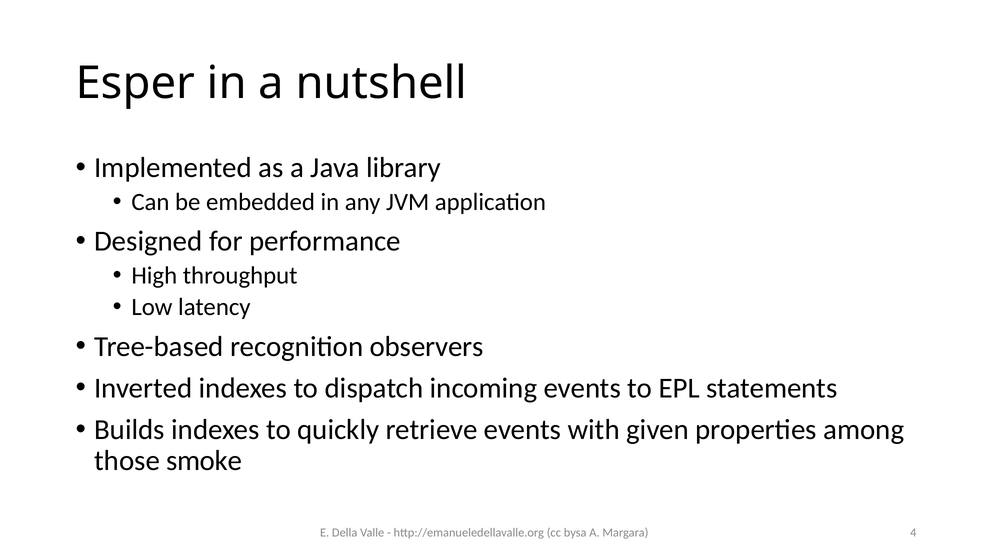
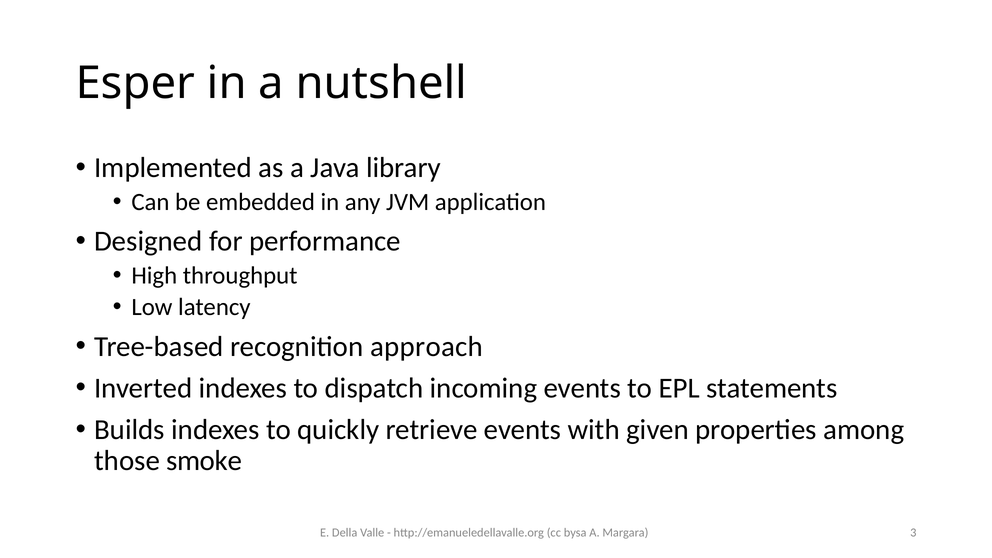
observers: observers -> approach
4: 4 -> 3
